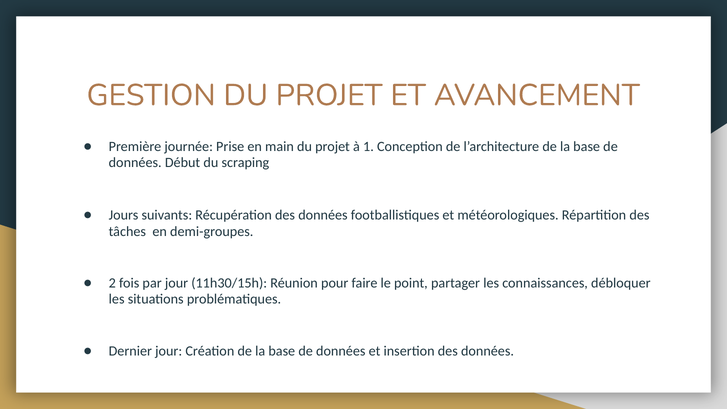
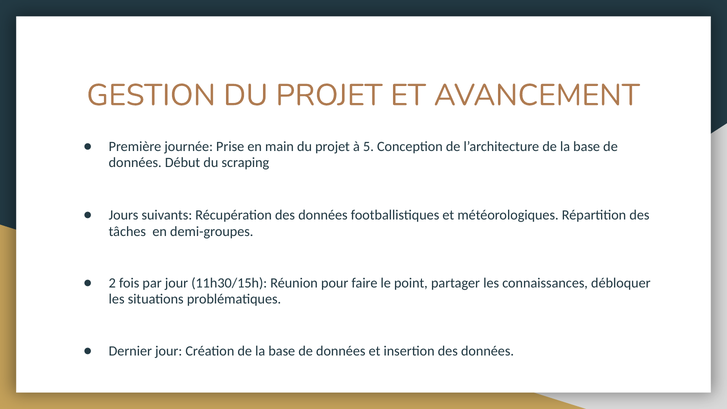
1: 1 -> 5
